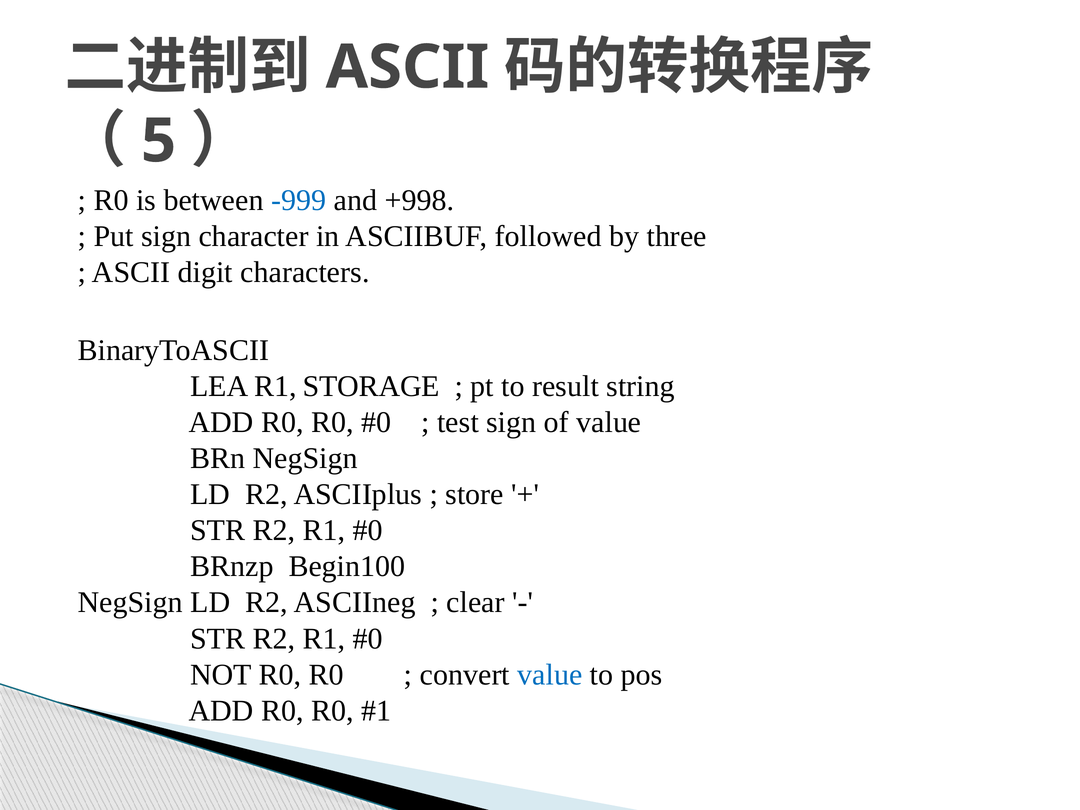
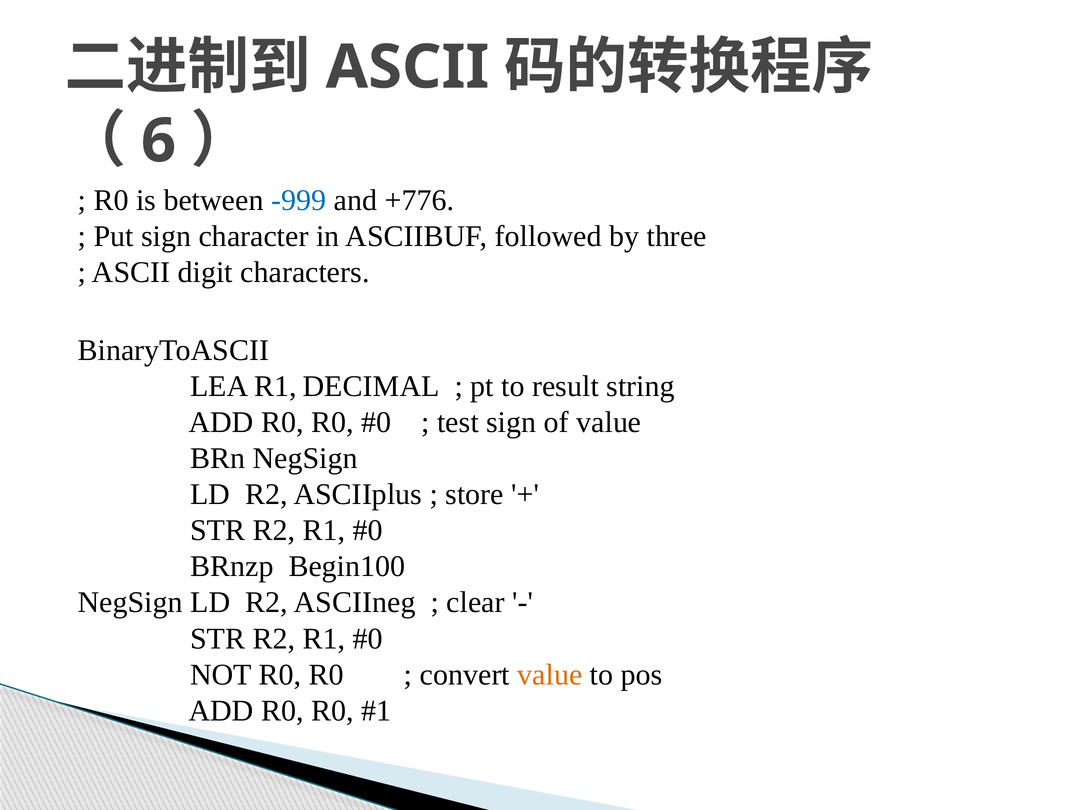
5: 5 -> 6
+998: +998 -> +776
STORAGE: STORAGE -> DECIMAL
value at (550, 675) colour: blue -> orange
